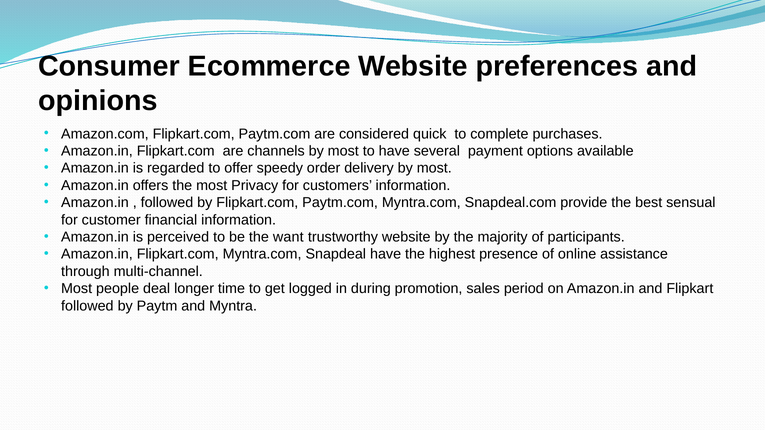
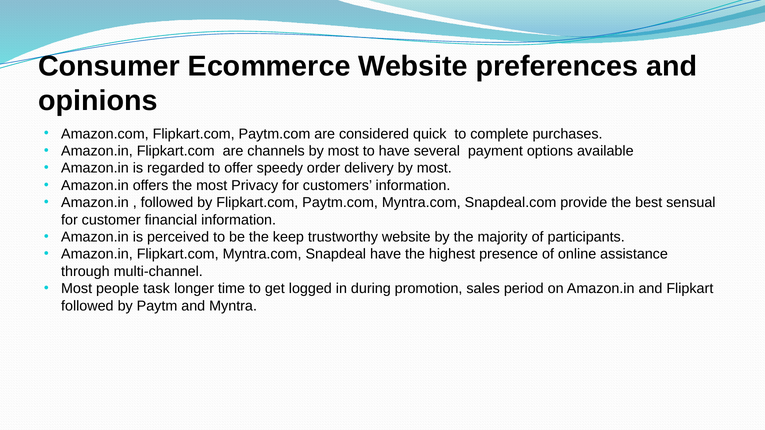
want: want -> keep
deal: deal -> task
